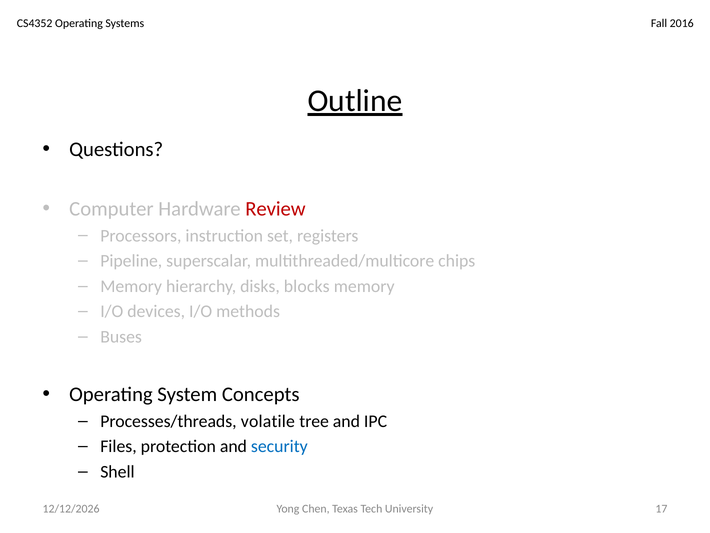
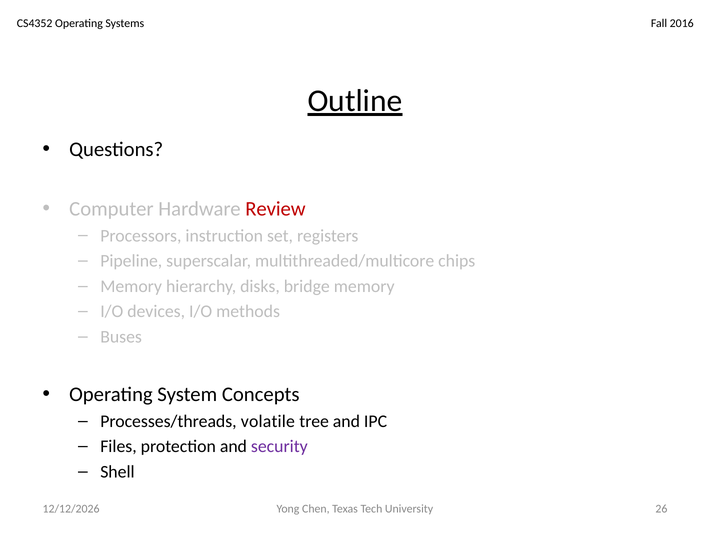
blocks: blocks -> bridge
security colour: blue -> purple
17: 17 -> 26
